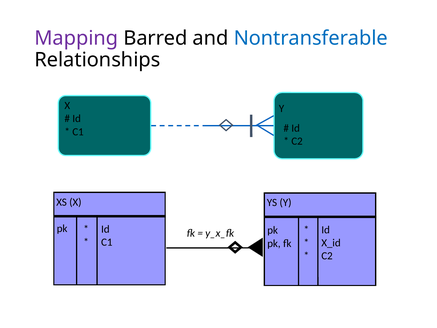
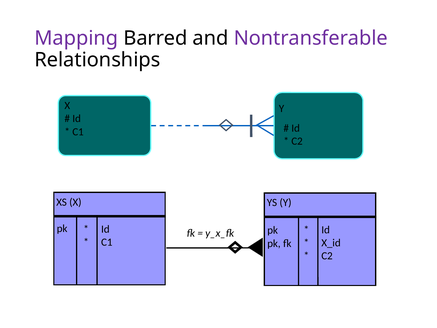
Nontransferable colour: blue -> purple
